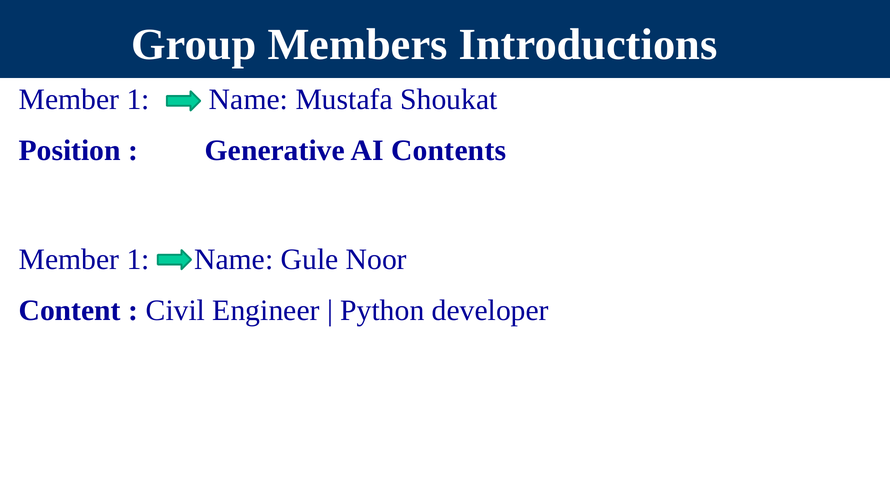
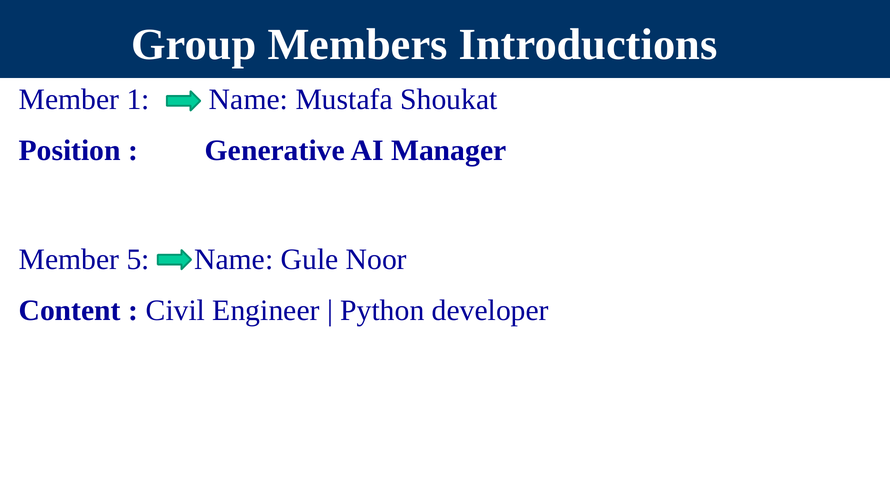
Contents: Contents -> Manager
1 at (138, 260): 1 -> 5
